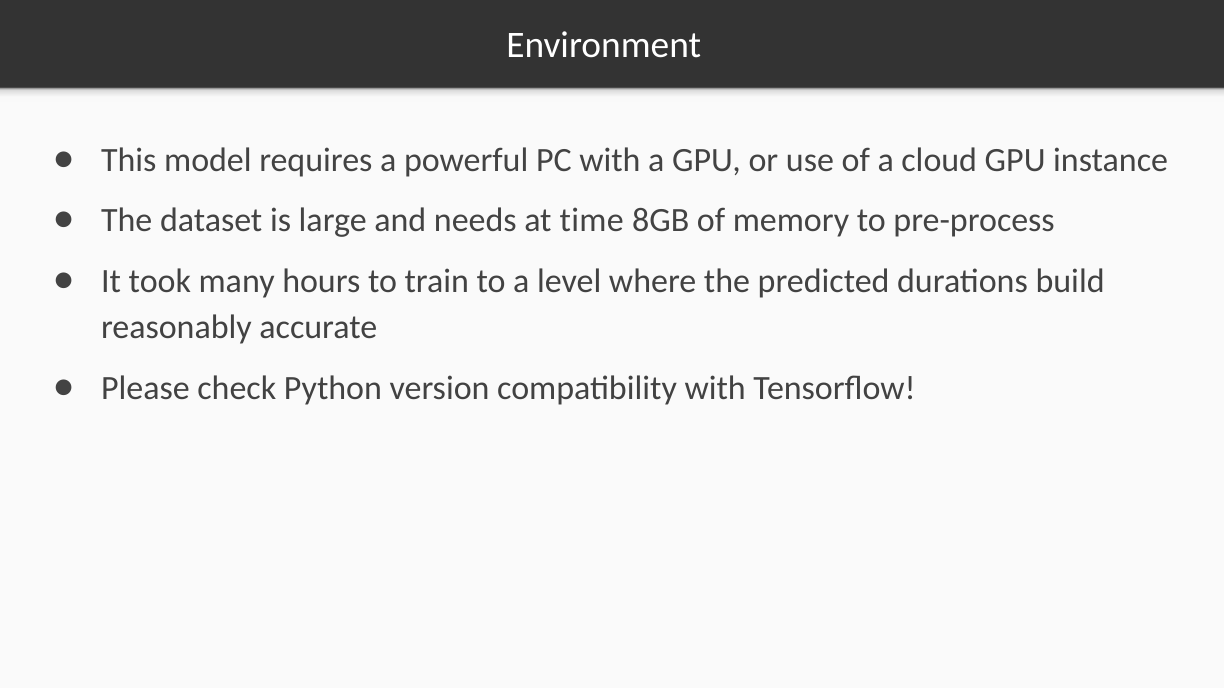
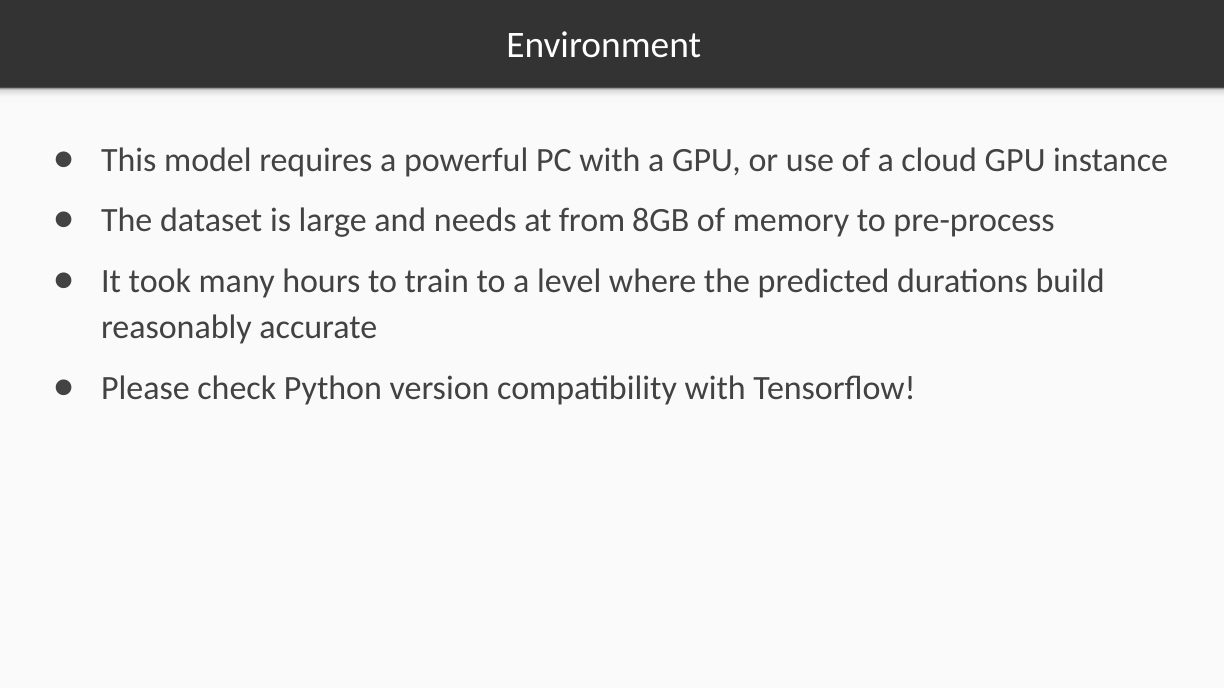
time: time -> from
